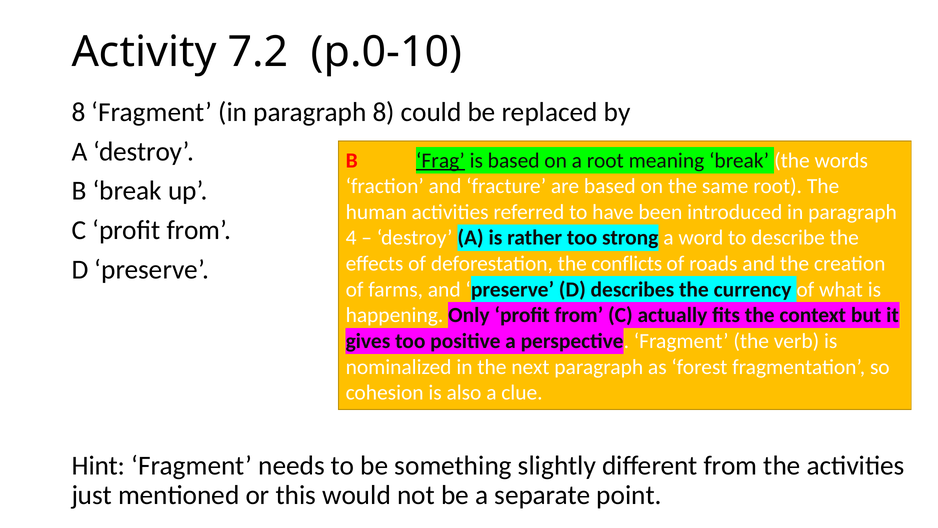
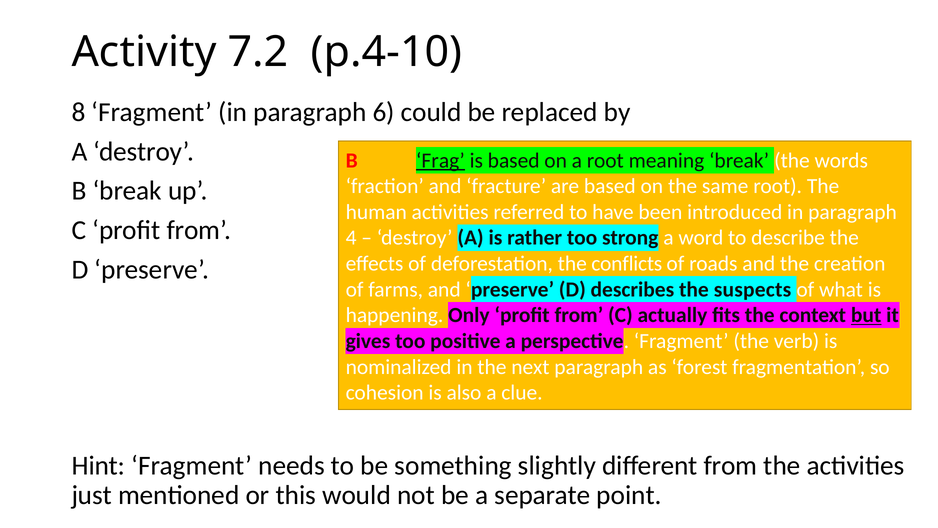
p.0-10: p.0-10 -> p.4-10
paragraph 8: 8 -> 6
currency: currency -> suspects
but underline: none -> present
